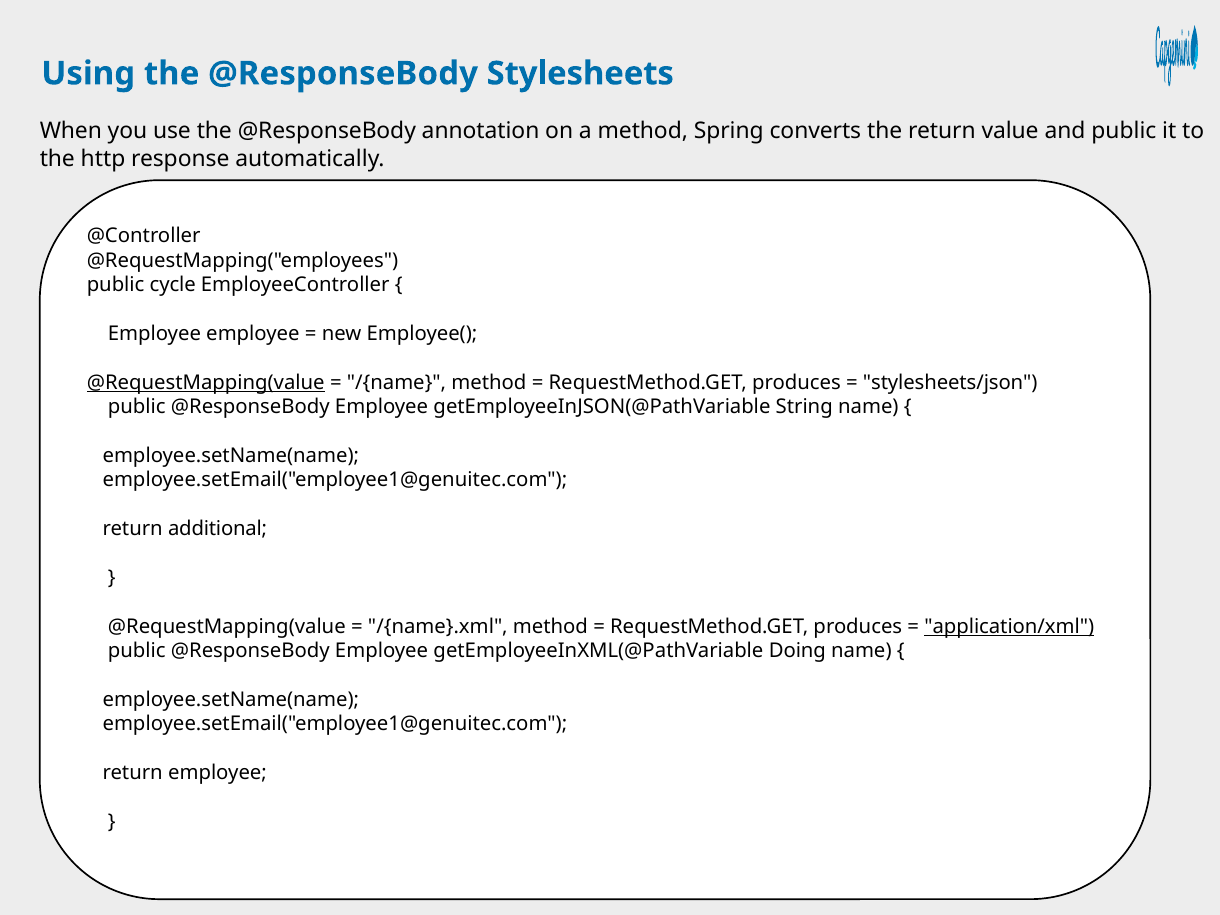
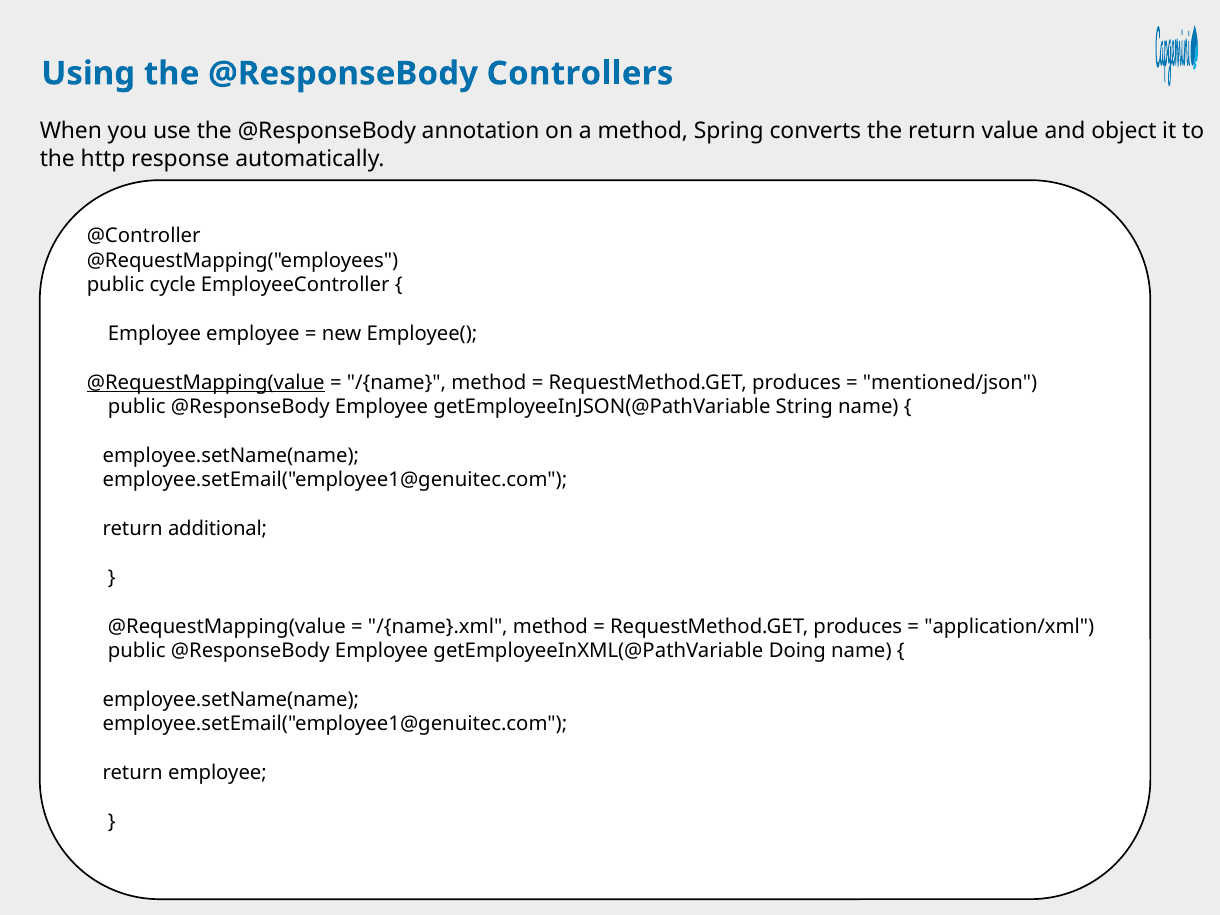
Stylesheets: Stylesheets -> Controllers
and public: public -> object
stylesheets/json: stylesheets/json -> mentioned/json
application/xml underline: present -> none
